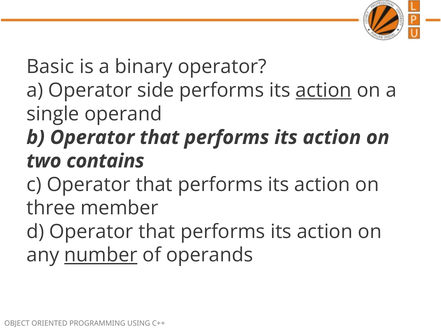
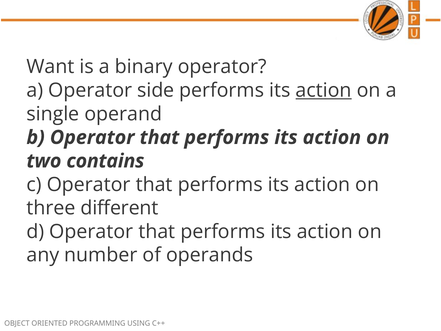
Basic: Basic -> Want
member: member -> different
number underline: present -> none
